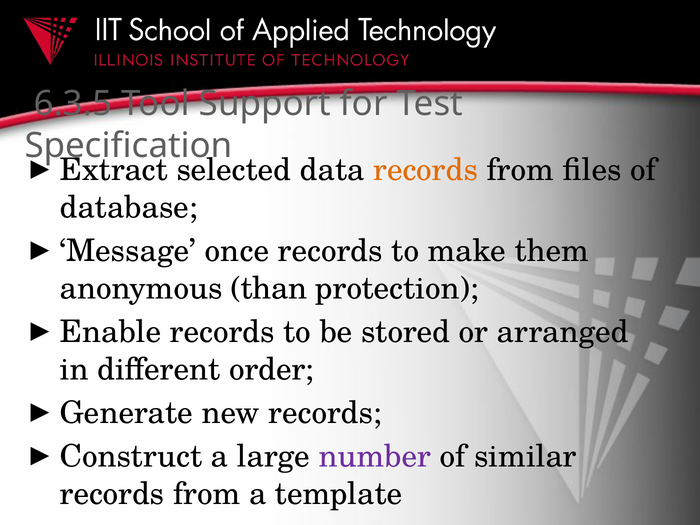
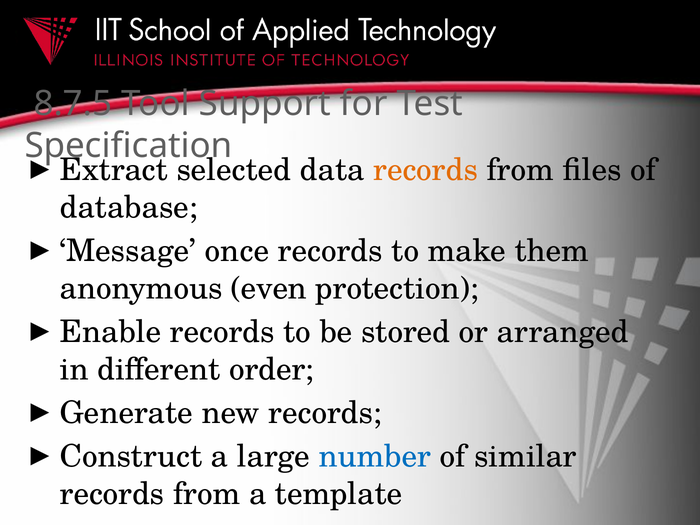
6.3.5: 6.3.5 -> 8.7.5
than: than -> even
number colour: purple -> blue
